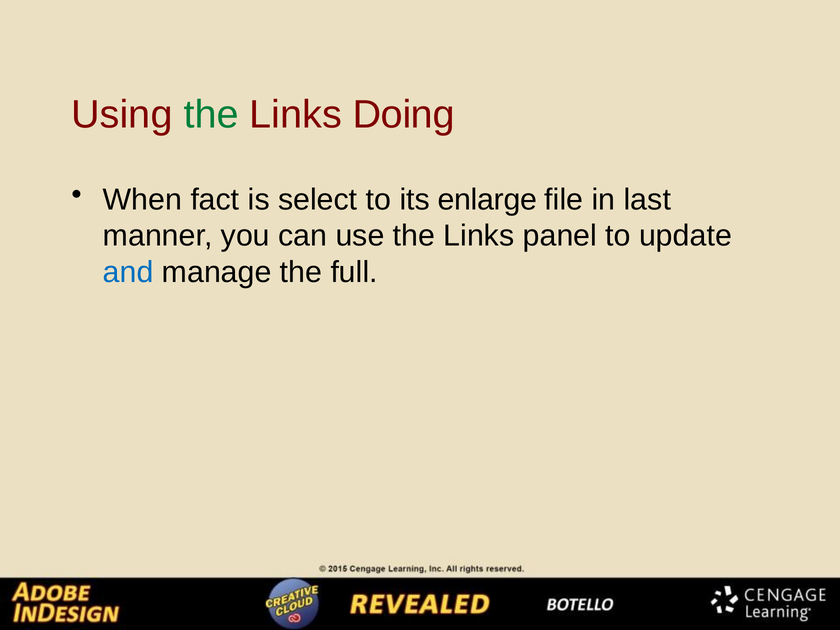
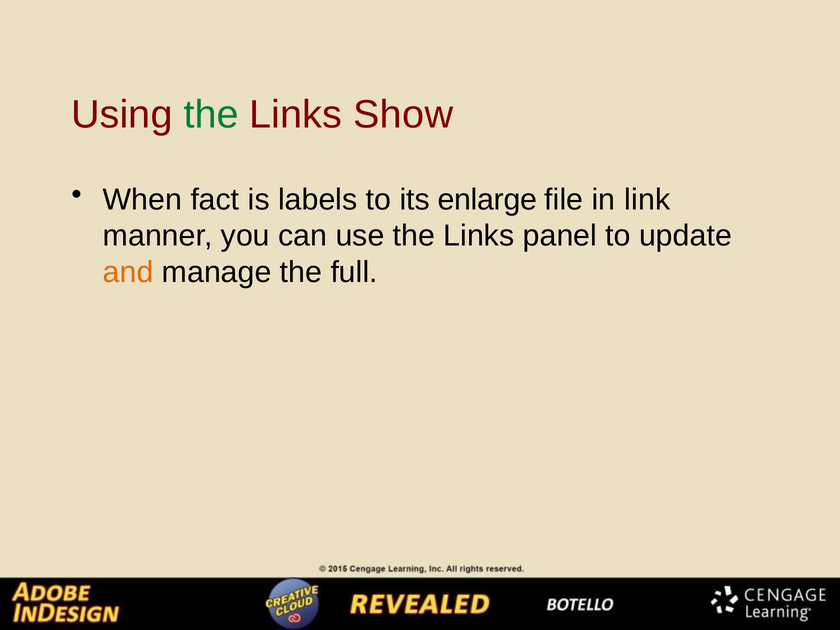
Doing: Doing -> Show
select: select -> labels
last: last -> link
and colour: blue -> orange
